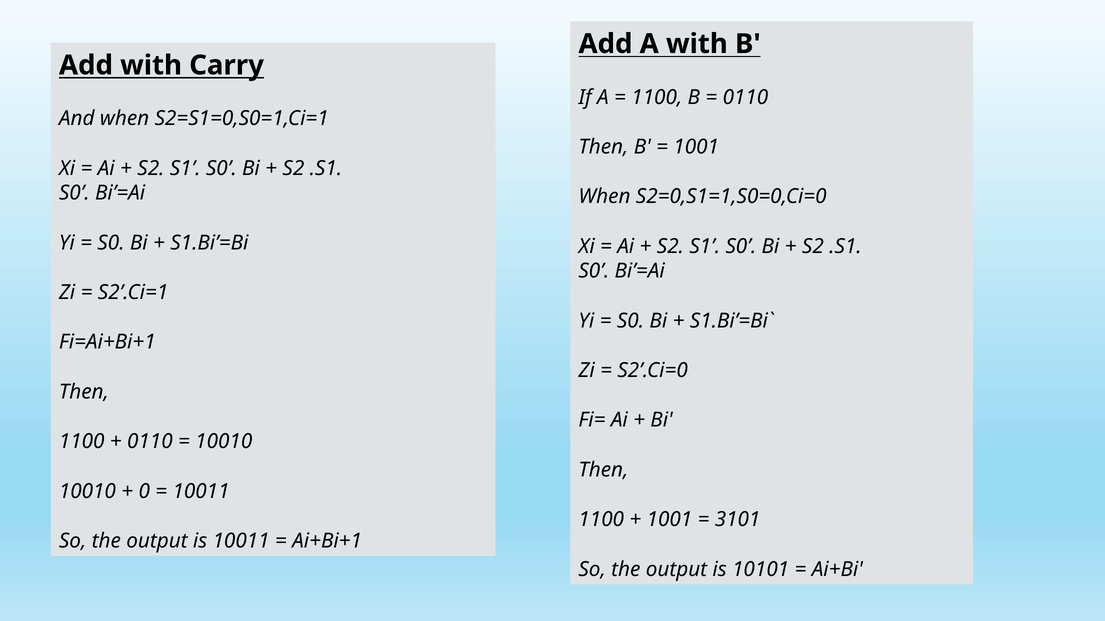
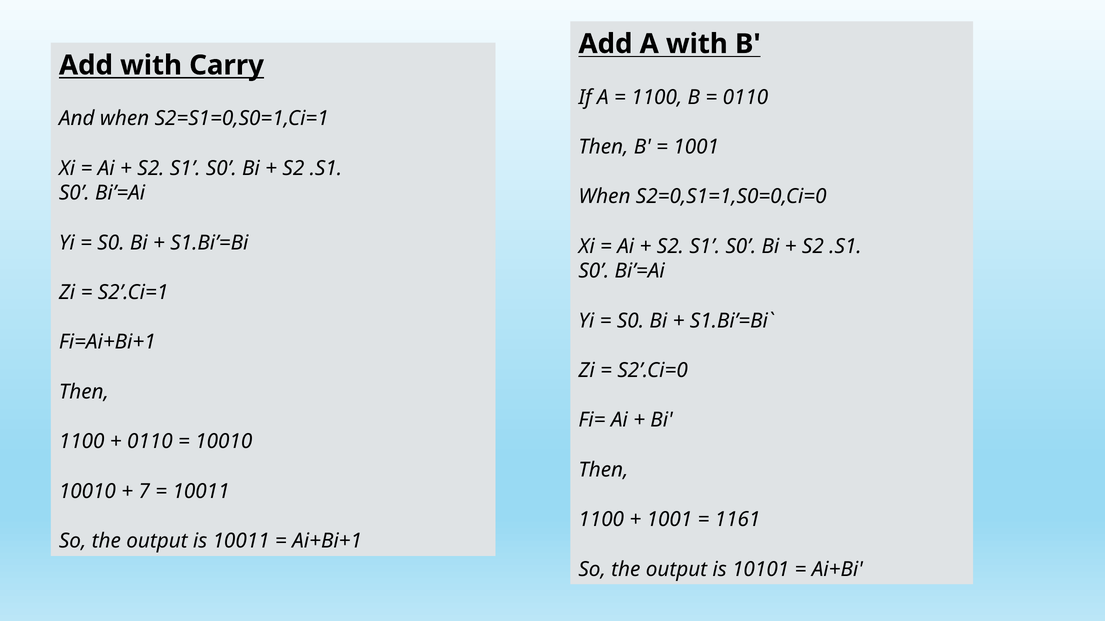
0: 0 -> 7
3101: 3101 -> 1161
